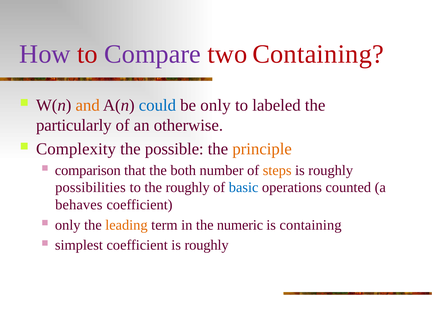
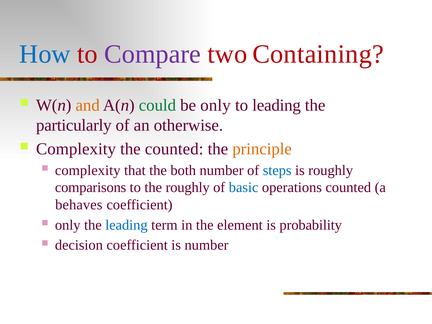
How colour: purple -> blue
could colour: blue -> green
to labeled: labeled -> leading
the possible: possible -> counted
comparison at (88, 170): comparison -> complexity
steps colour: orange -> blue
possibilities: possibilities -> comparisons
leading at (126, 225) colour: orange -> blue
numeric: numeric -> element
is containing: containing -> probability
simplest: simplest -> decision
coefficient is roughly: roughly -> number
